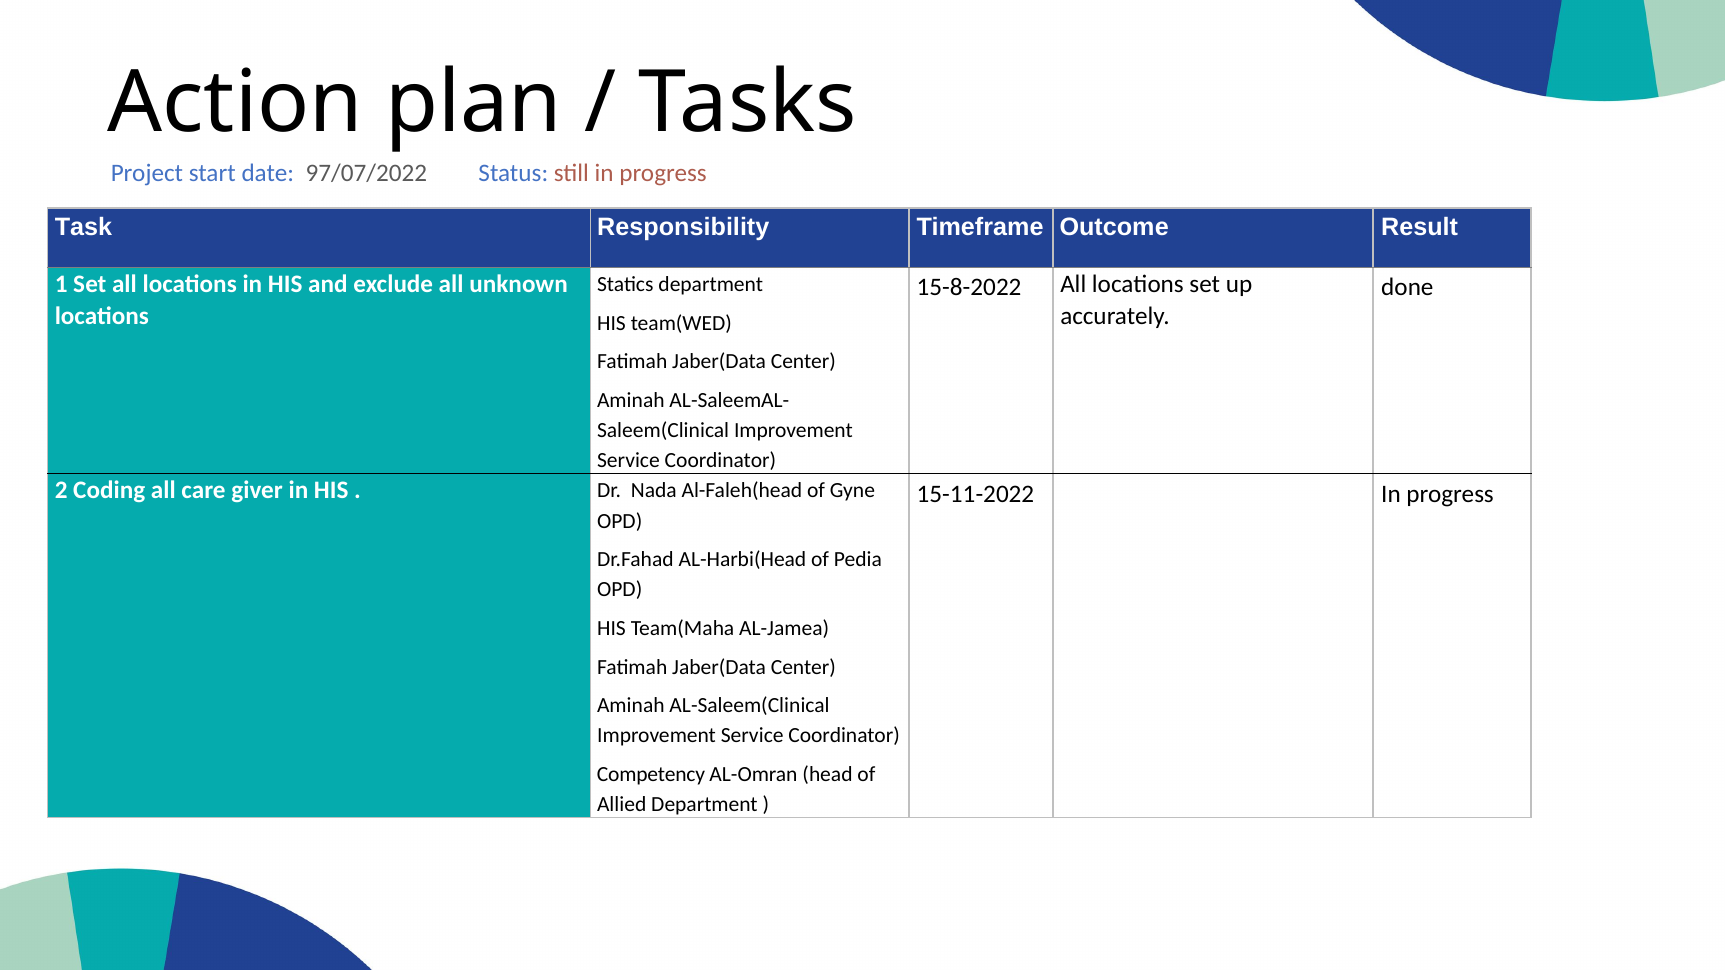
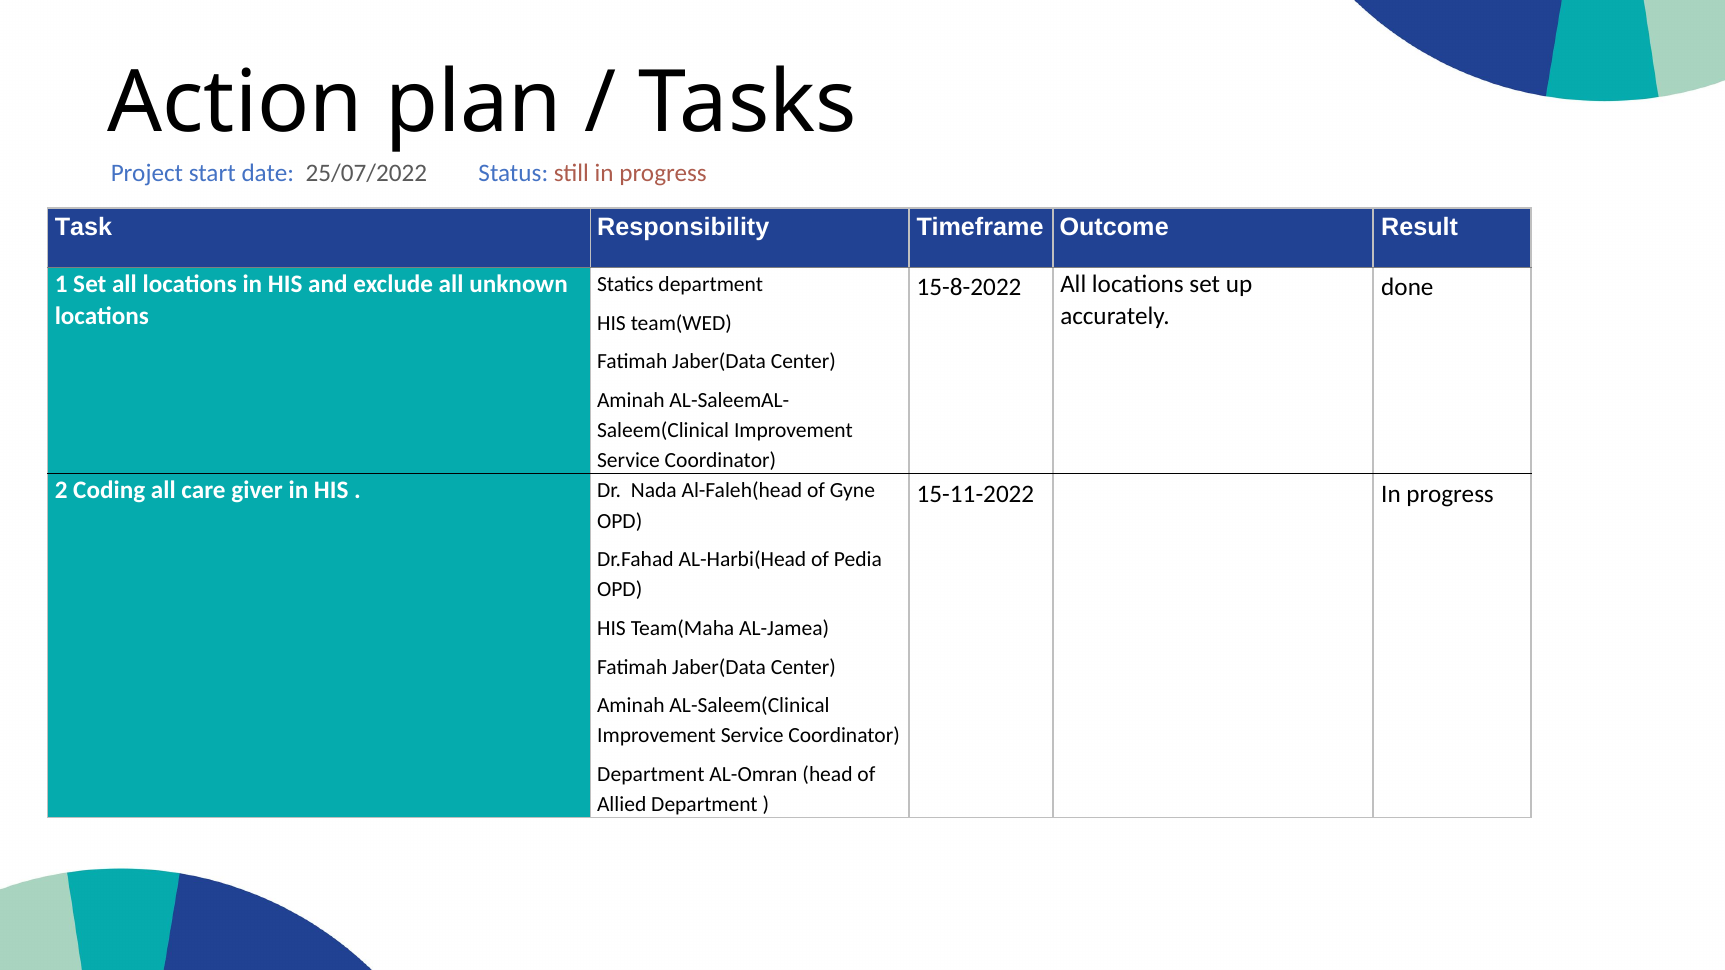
97/07/2022: 97/07/2022 -> 25/07/2022
Competency at (651, 774): Competency -> Department
